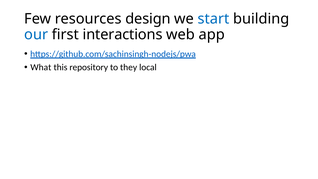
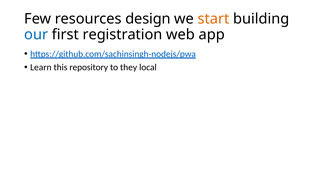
start colour: blue -> orange
interactions: interactions -> registration
What: What -> Learn
